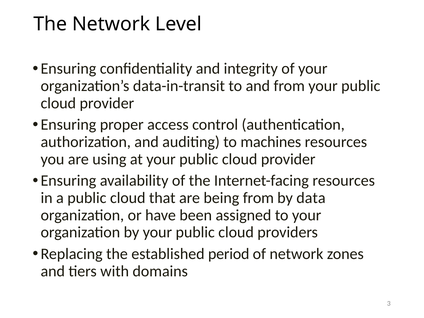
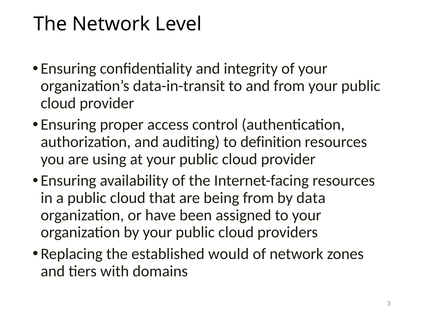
machines: machines -> definition
period: period -> would
